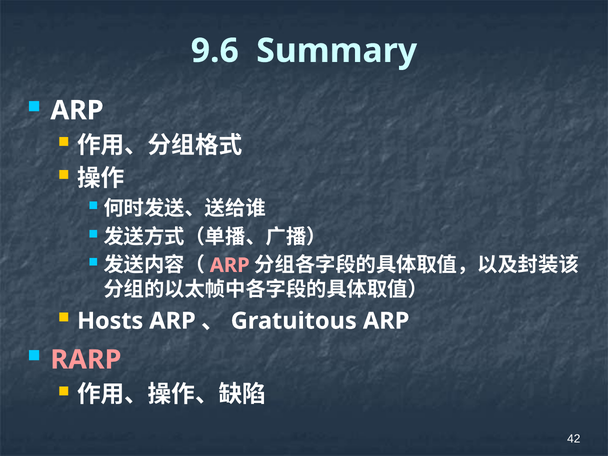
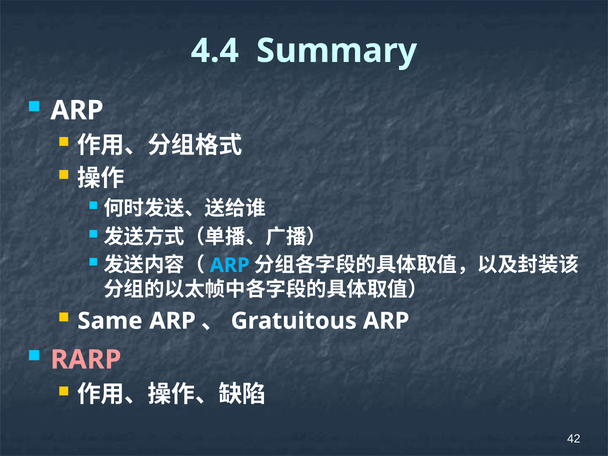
9.6: 9.6 -> 4.4
ARP at (230, 265) colour: pink -> light blue
Hosts: Hosts -> Same
